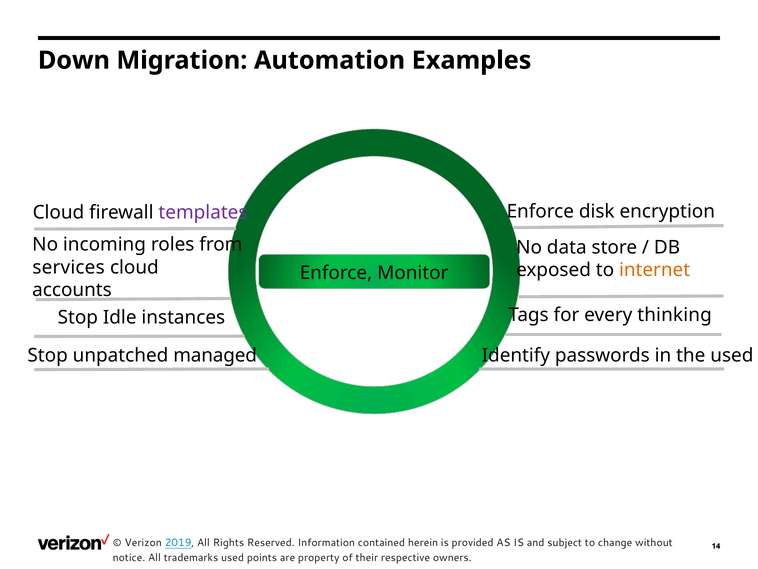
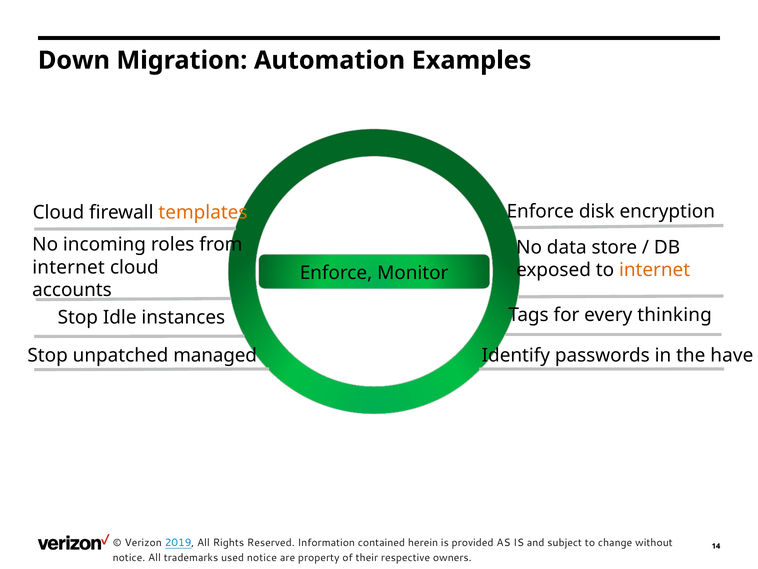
templates colour: purple -> orange
services at (69, 267): services -> internet
the used: used -> have
used points: points -> notice
